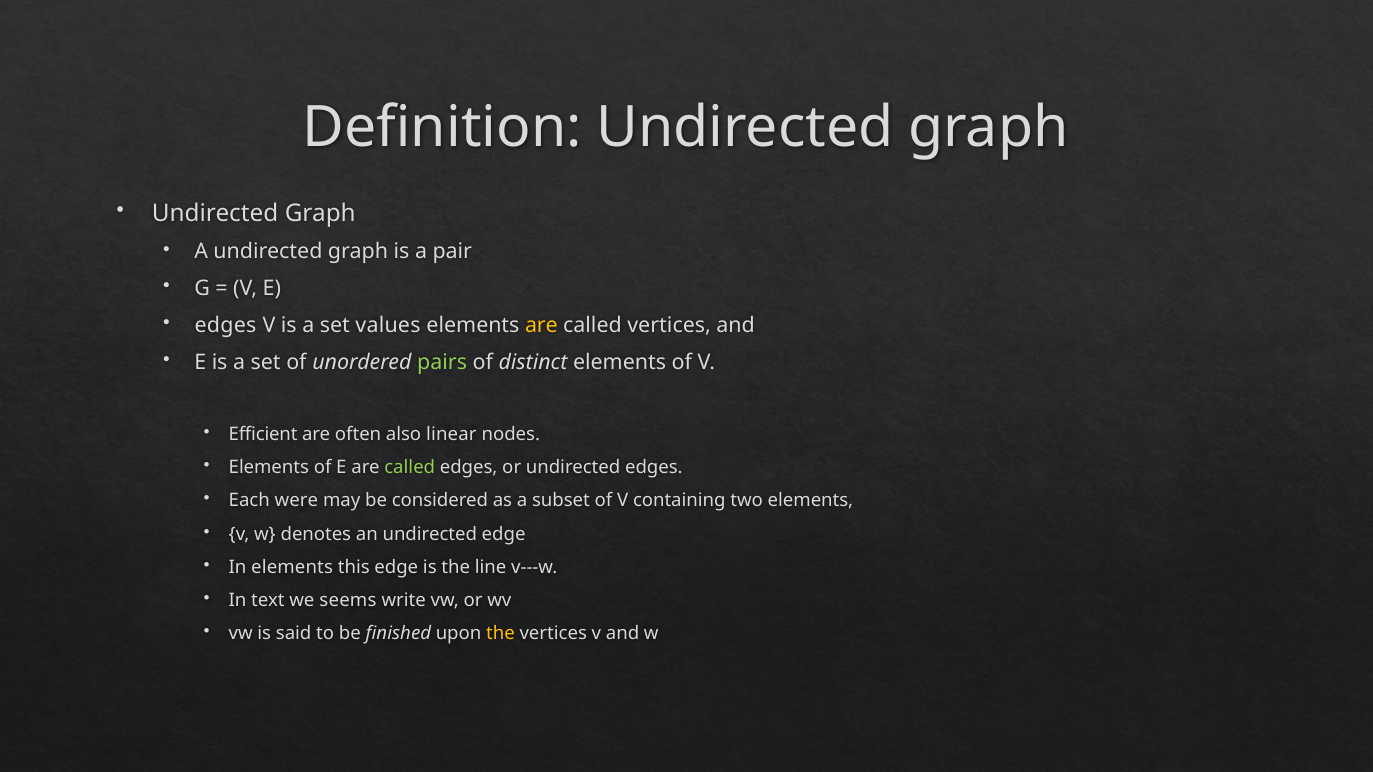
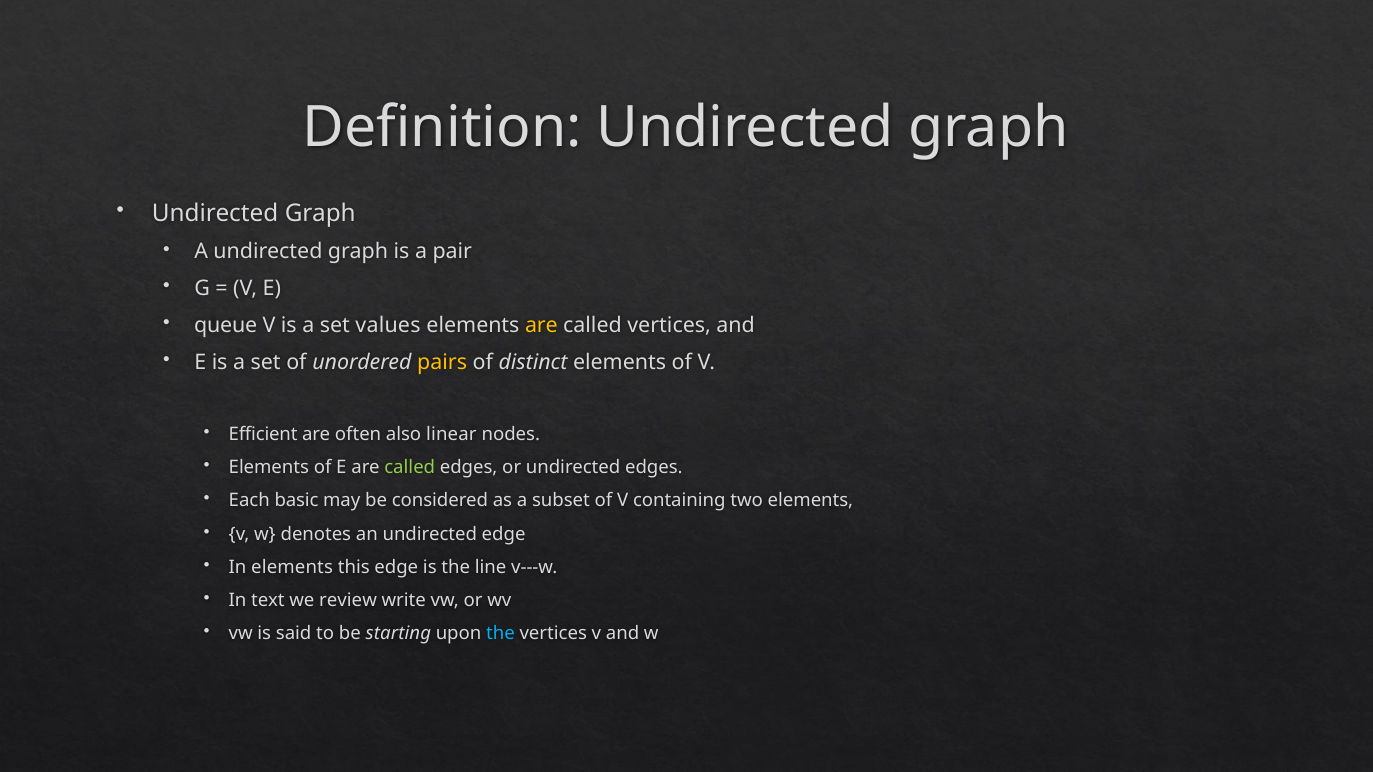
edges at (226, 326): edges -> queue
pairs colour: light green -> yellow
were: were -> basic
seems: seems -> review
finished: finished -> starting
the at (501, 634) colour: yellow -> light blue
